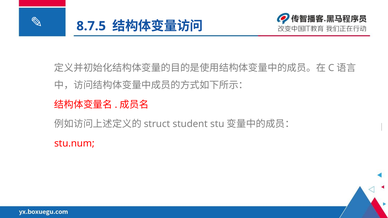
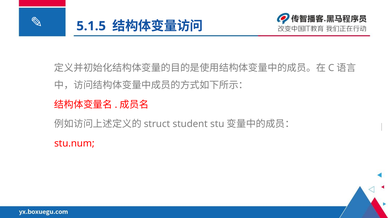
8.7.5: 8.7.5 -> 5.1.5
